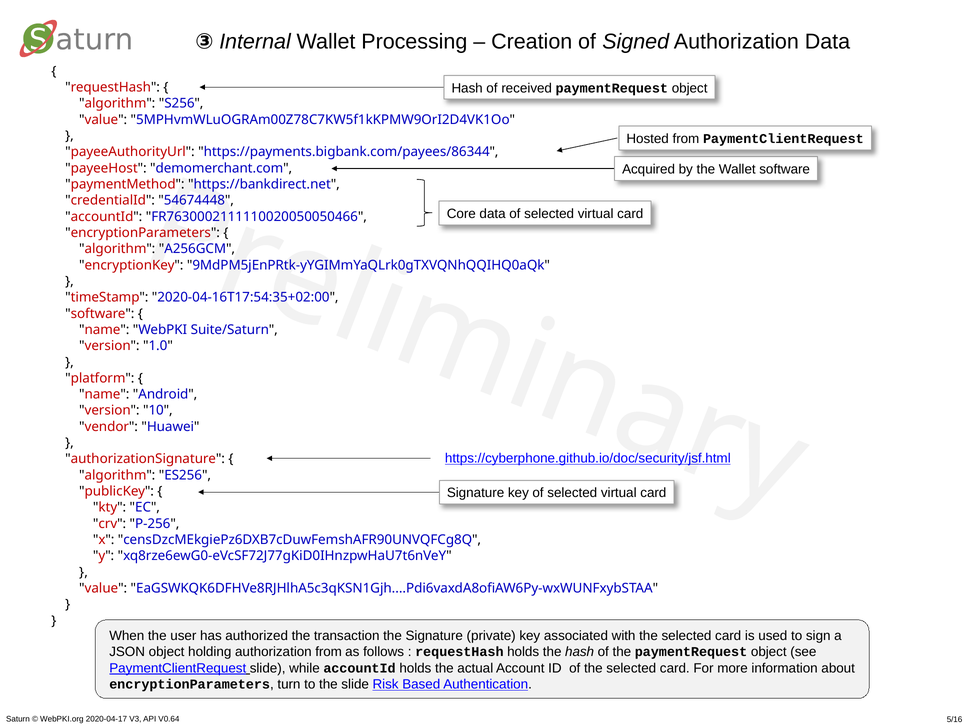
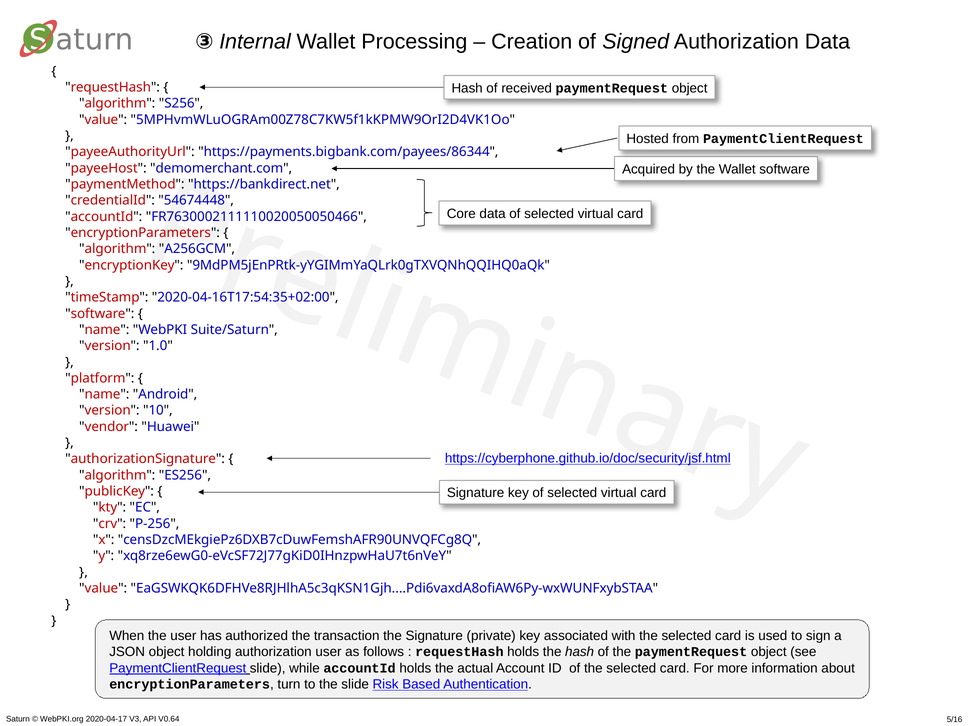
authorization from: from -> user
